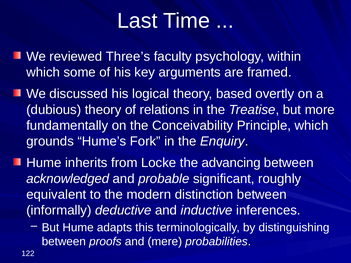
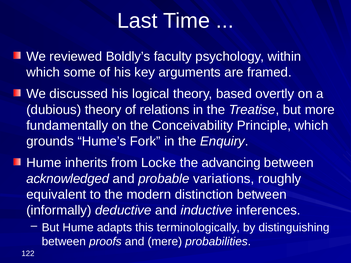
Three’s: Three’s -> Boldly’s
significant: significant -> variations
